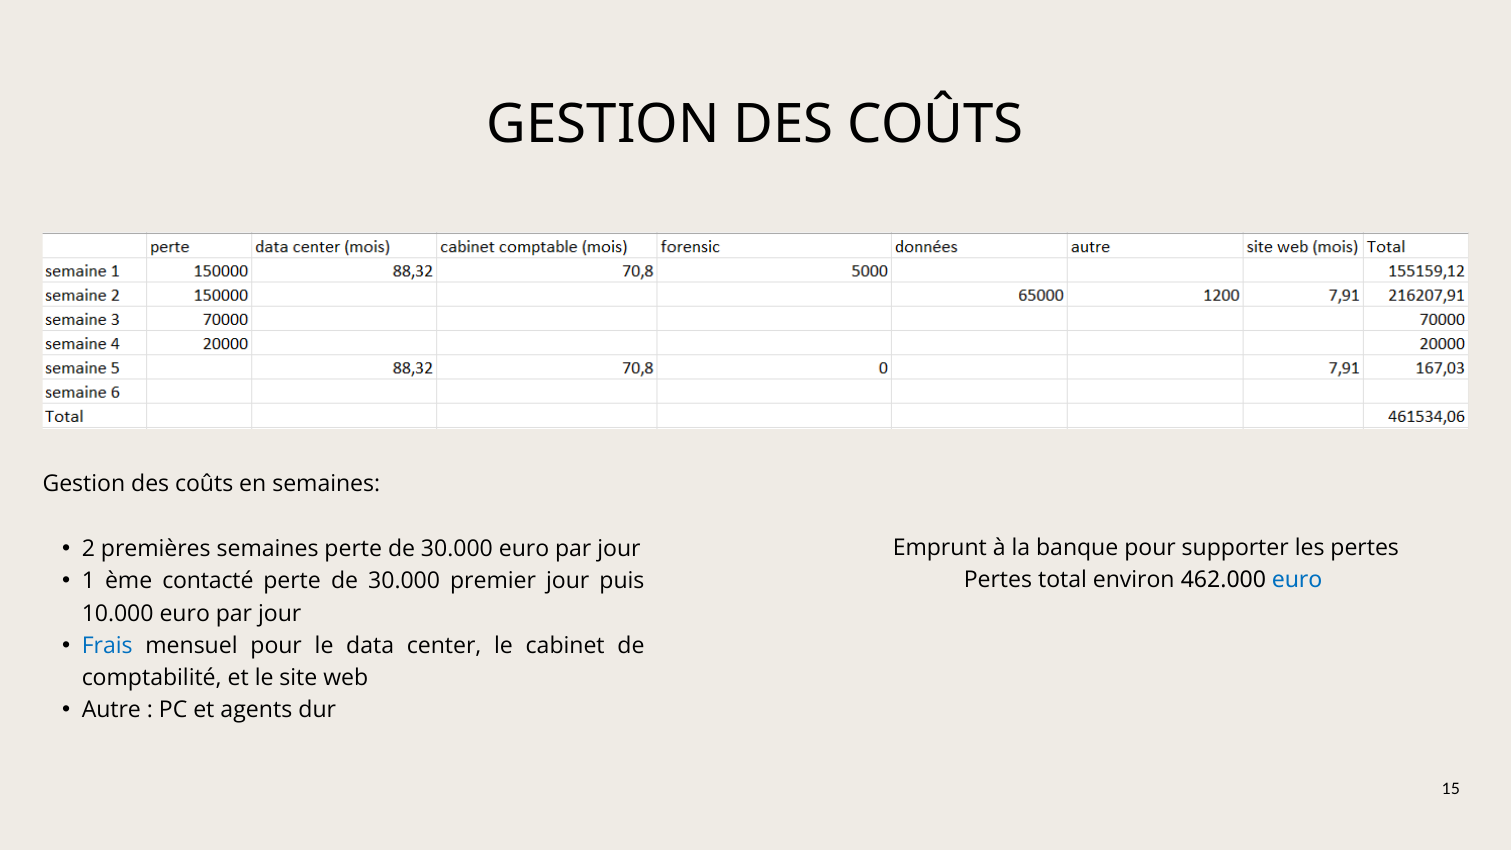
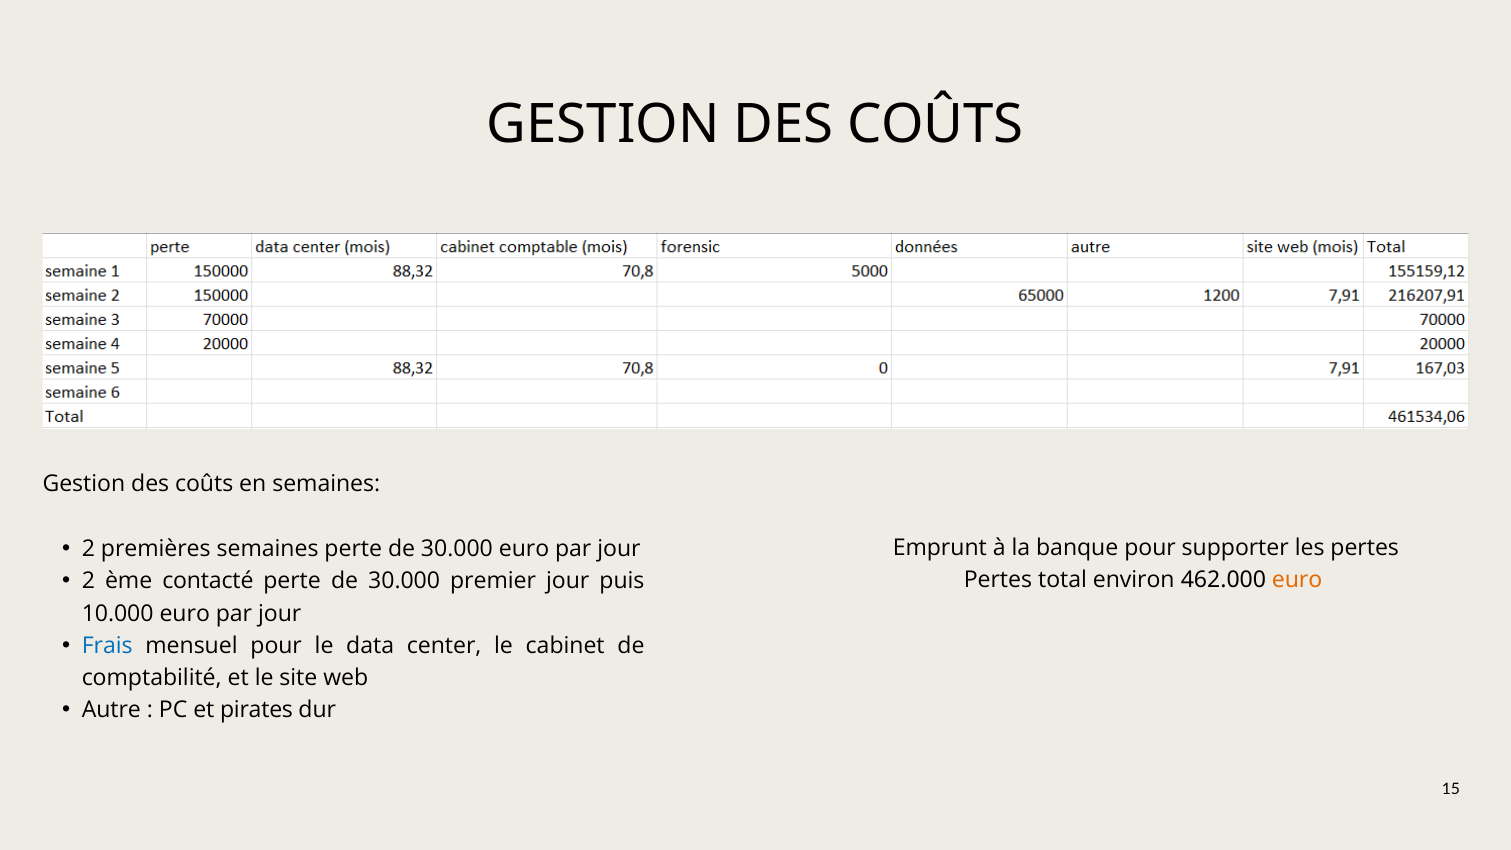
1 at (88, 581): 1 -> 2
euro at (1297, 580) colour: blue -> orange
agents: agents -> pirates
